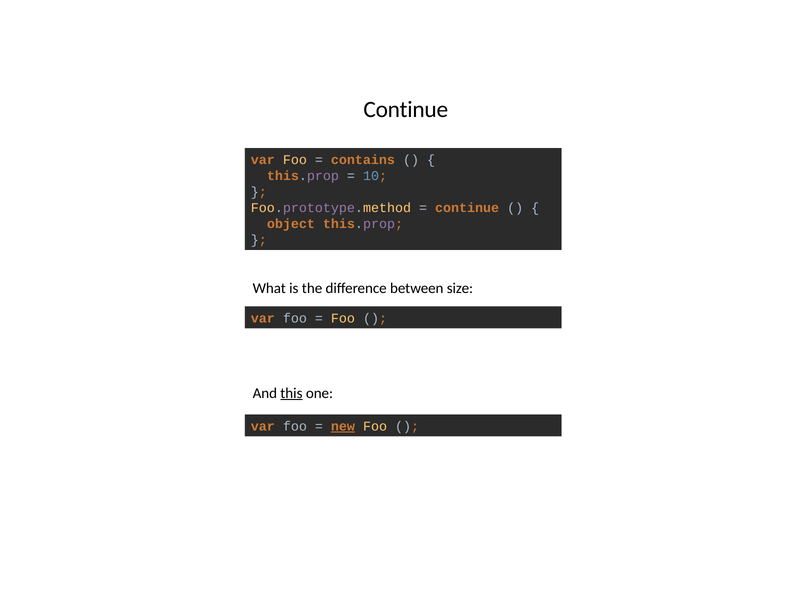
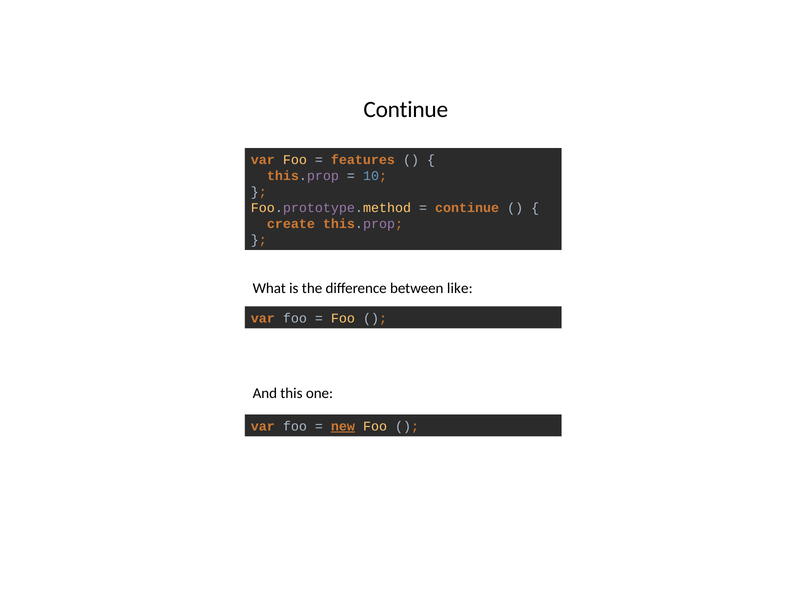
contains: contains -> features
object: object -> create
size: size -> like
this underline: present -> none
